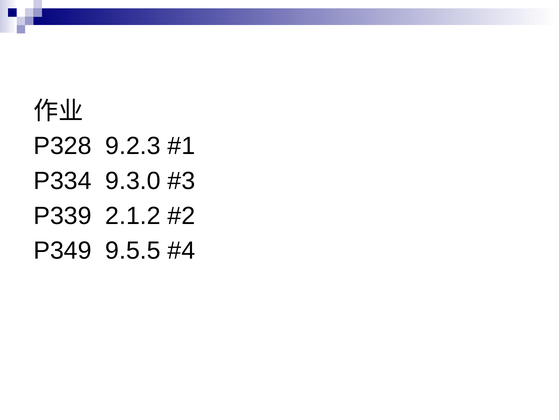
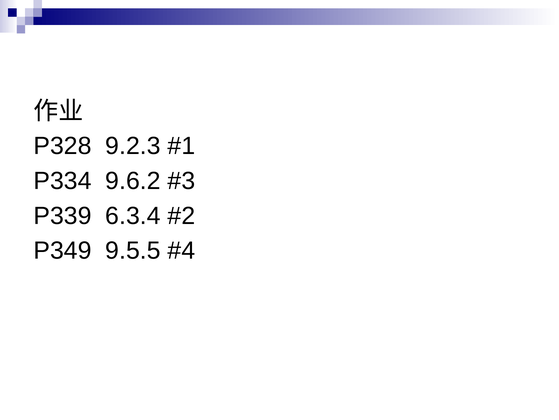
9.3.0: 9.3.0 -> 9.6.2
2.1.2: 2.1.2 -> 6.3.4
